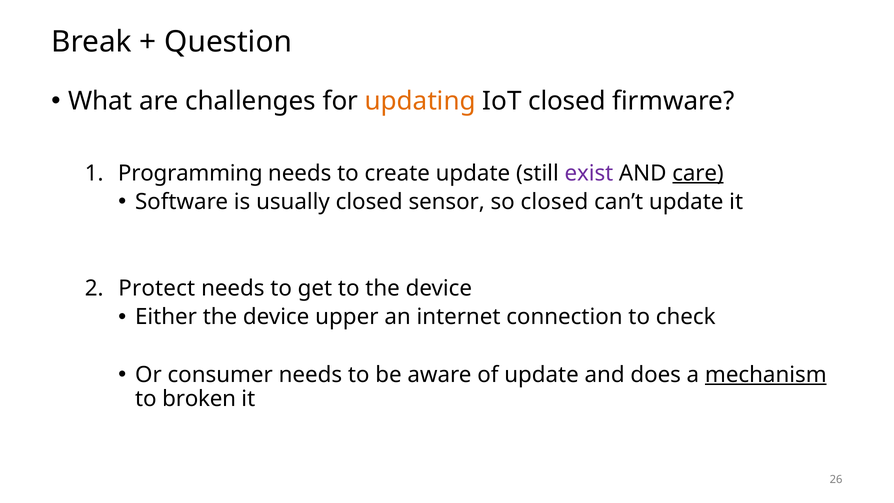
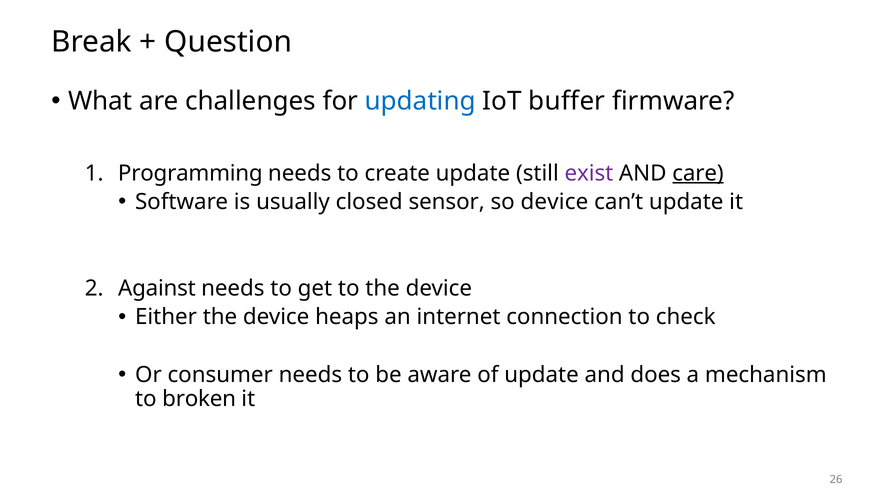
updating colour: orange -> blue
IoT closed: closed -> buffer
so closed: closed -> device
Protect: Protect -> Against
upper: upper -> heaps
mechanism underline: present -> none
